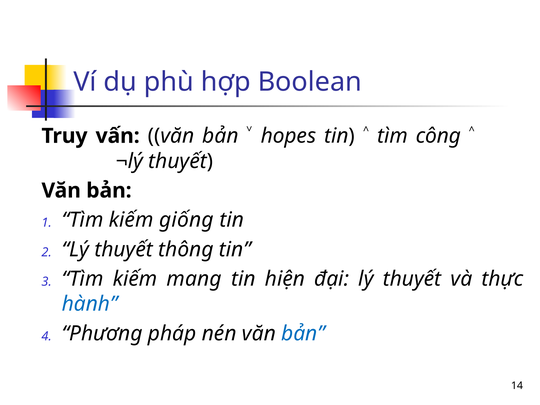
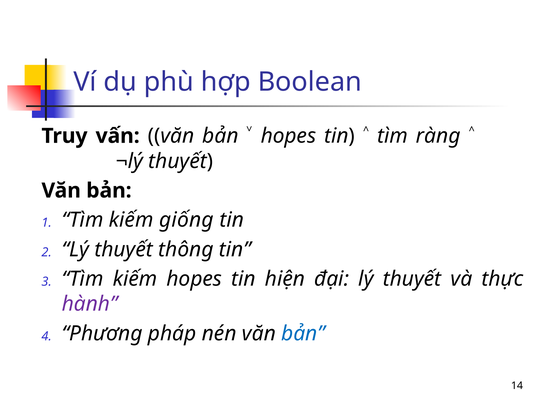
công: công -> ràng
kiếm mang: mang -> hopes
hành colour: blue -> purple
